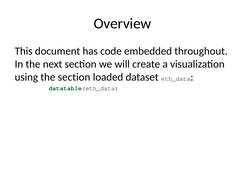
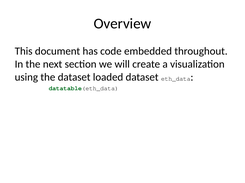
the section: section -> dataset
